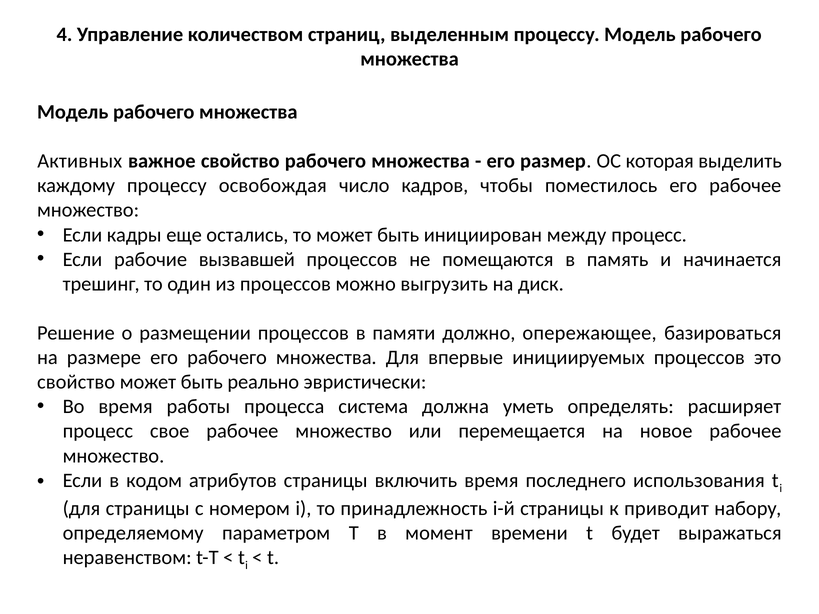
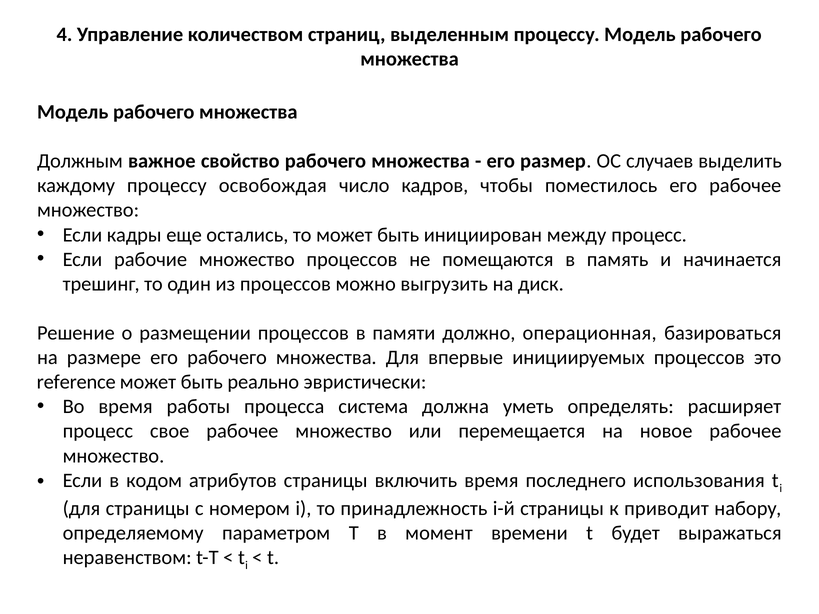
Активных: Активных -> Должным
которая: которая -> случаев
рабочие вызвавшей: вызвавшей -> множество
опережающее: опережающее -> операционная
свойство at (76, 382): свойство -> reference
